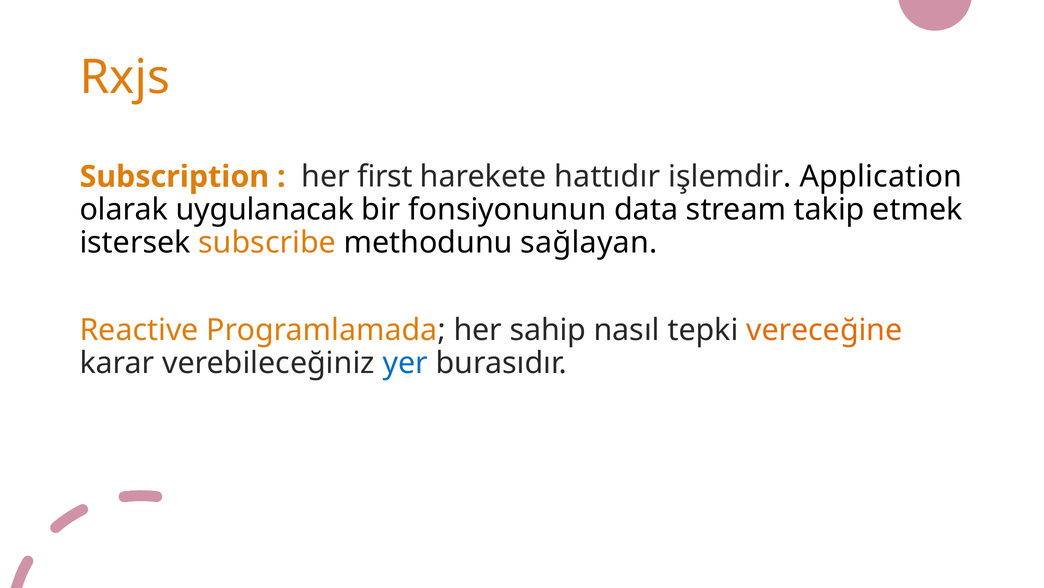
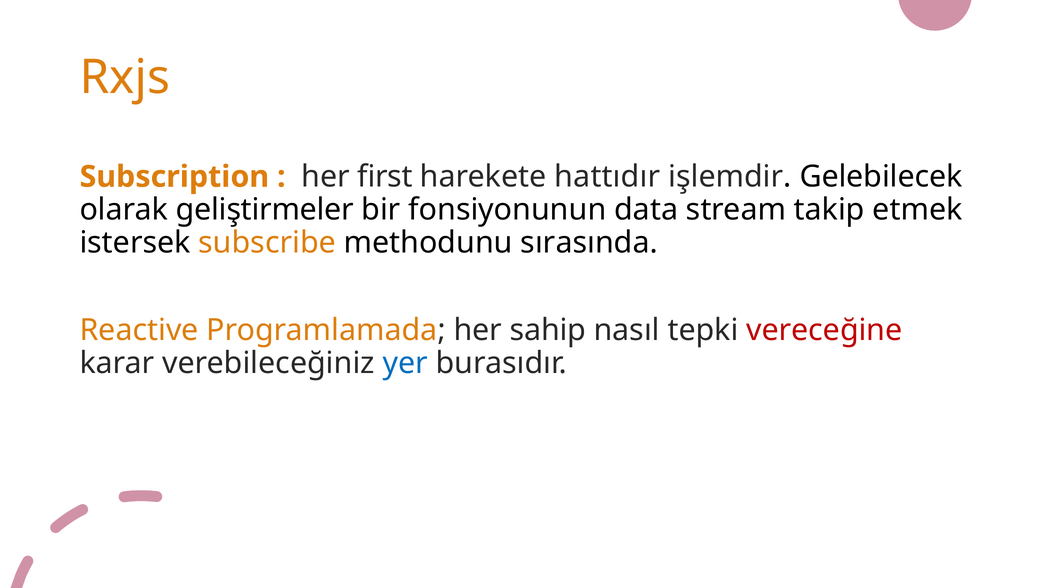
Application: Application -> Gelebilecek
uygulanacak: uygulanacak -> geliştirmeler
sağlayan: sağlayan -> sırasında
vereceğine colour: orange -> red
